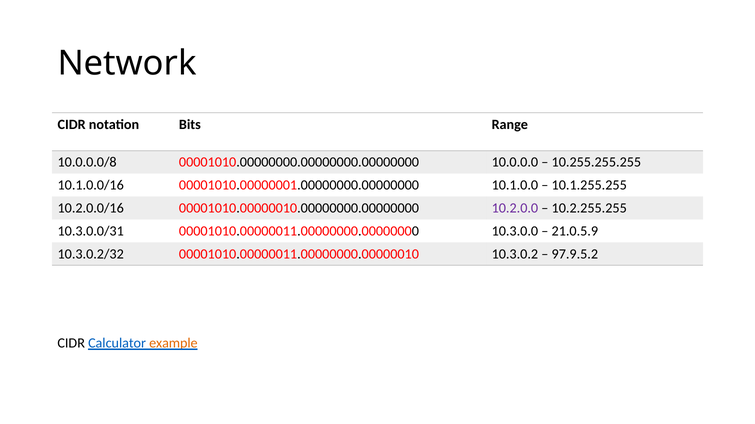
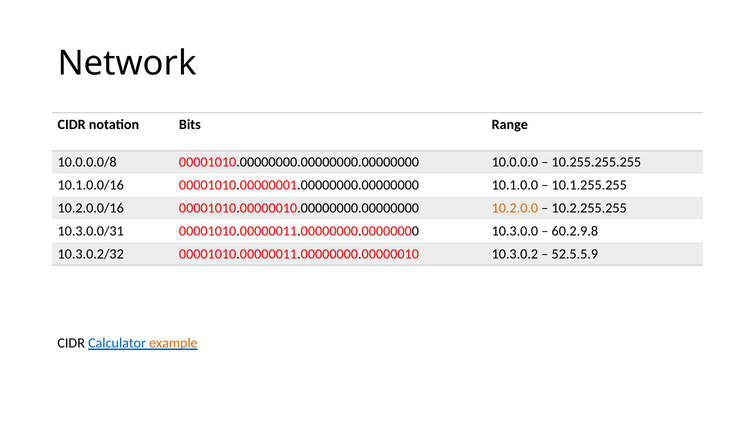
10.2.0.0 colour: purple -> orange
21.0.5.9: 21.0.5.9 -> 60.2.9.8
97.9.5.2: 97.9.5.2 -> 52.5.5.9
